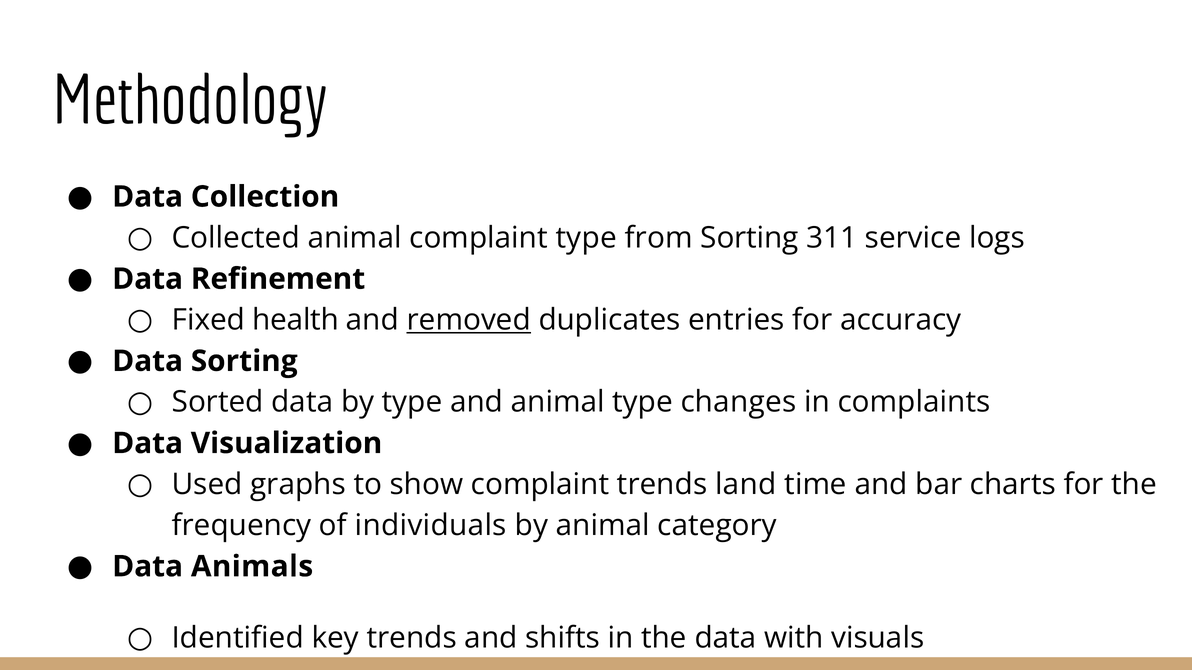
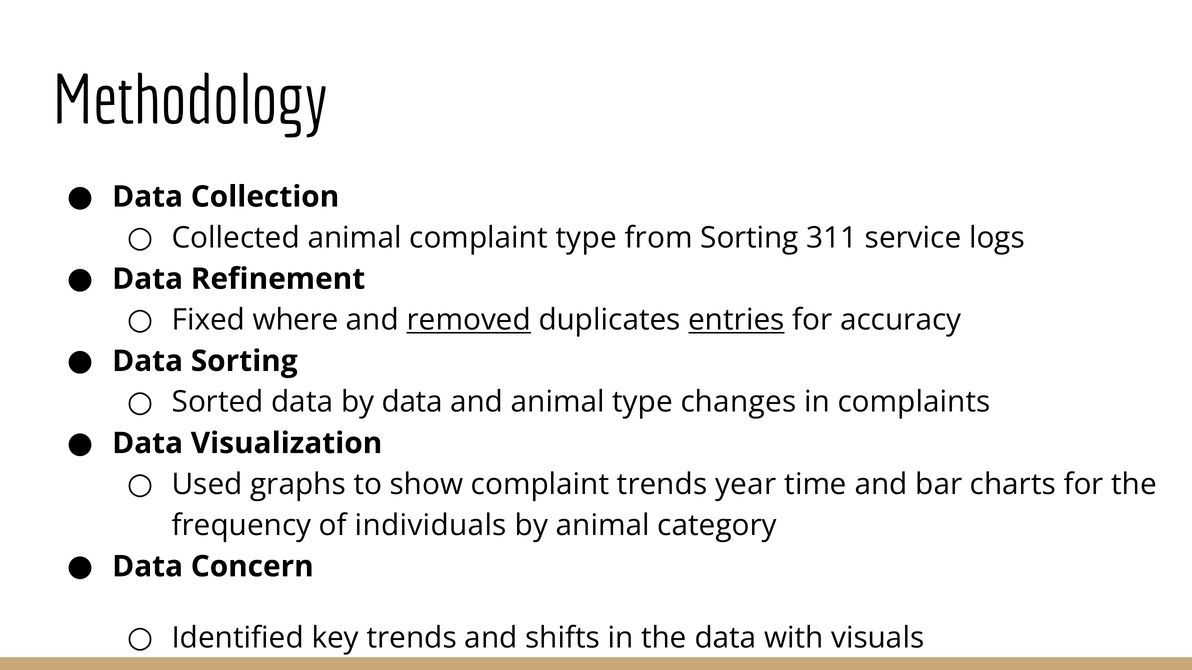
health: health -> where
entries underline: none -> present
by type: type -> data
land: land -> year
Animals: Animals -> Concern
